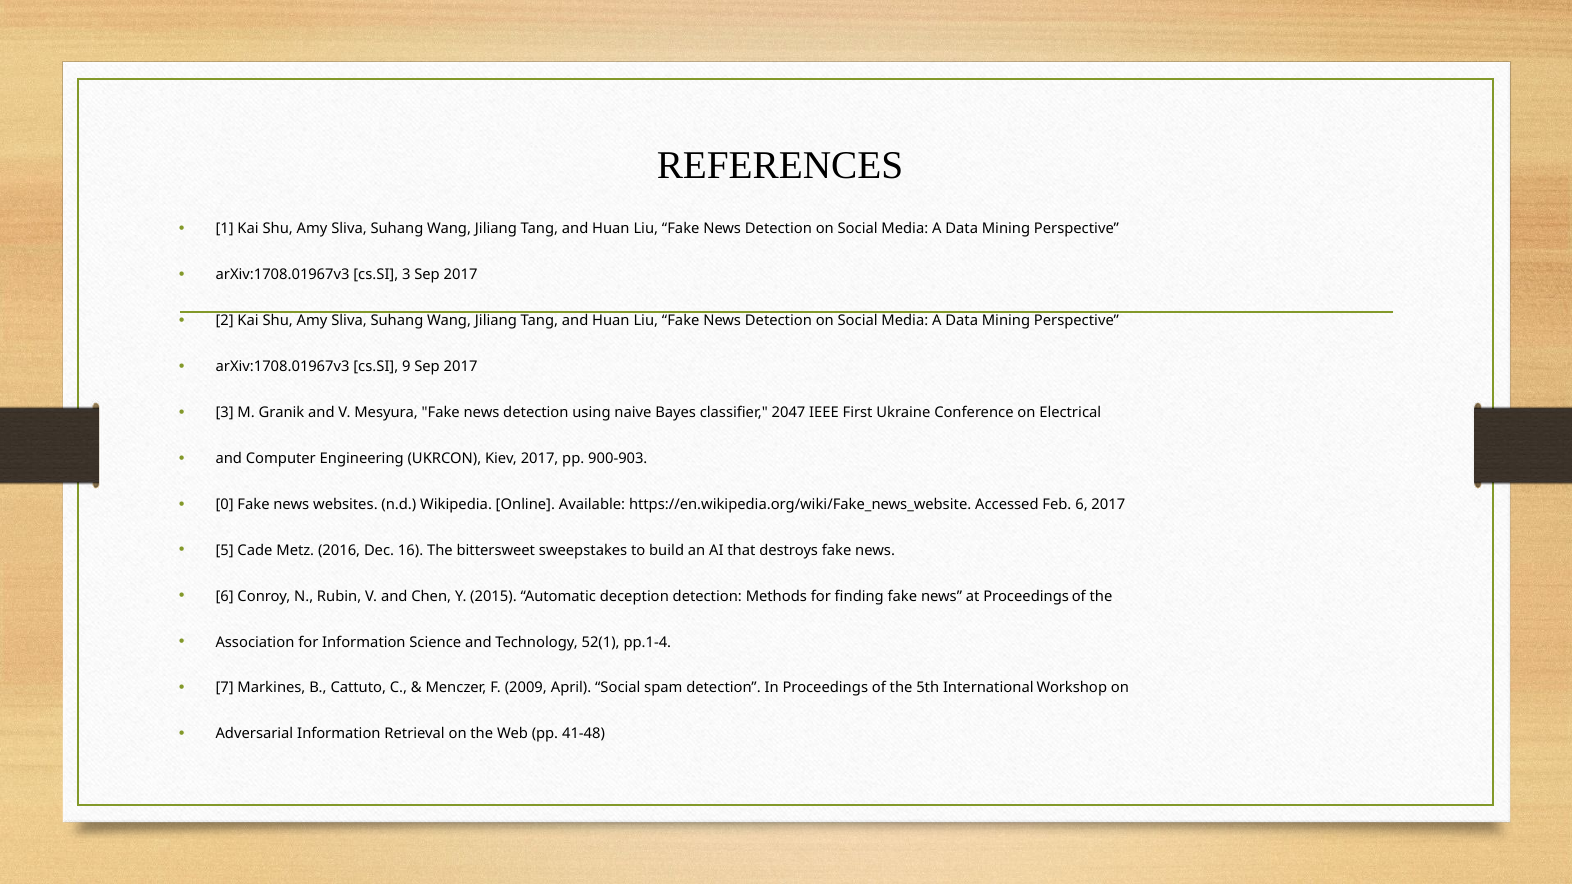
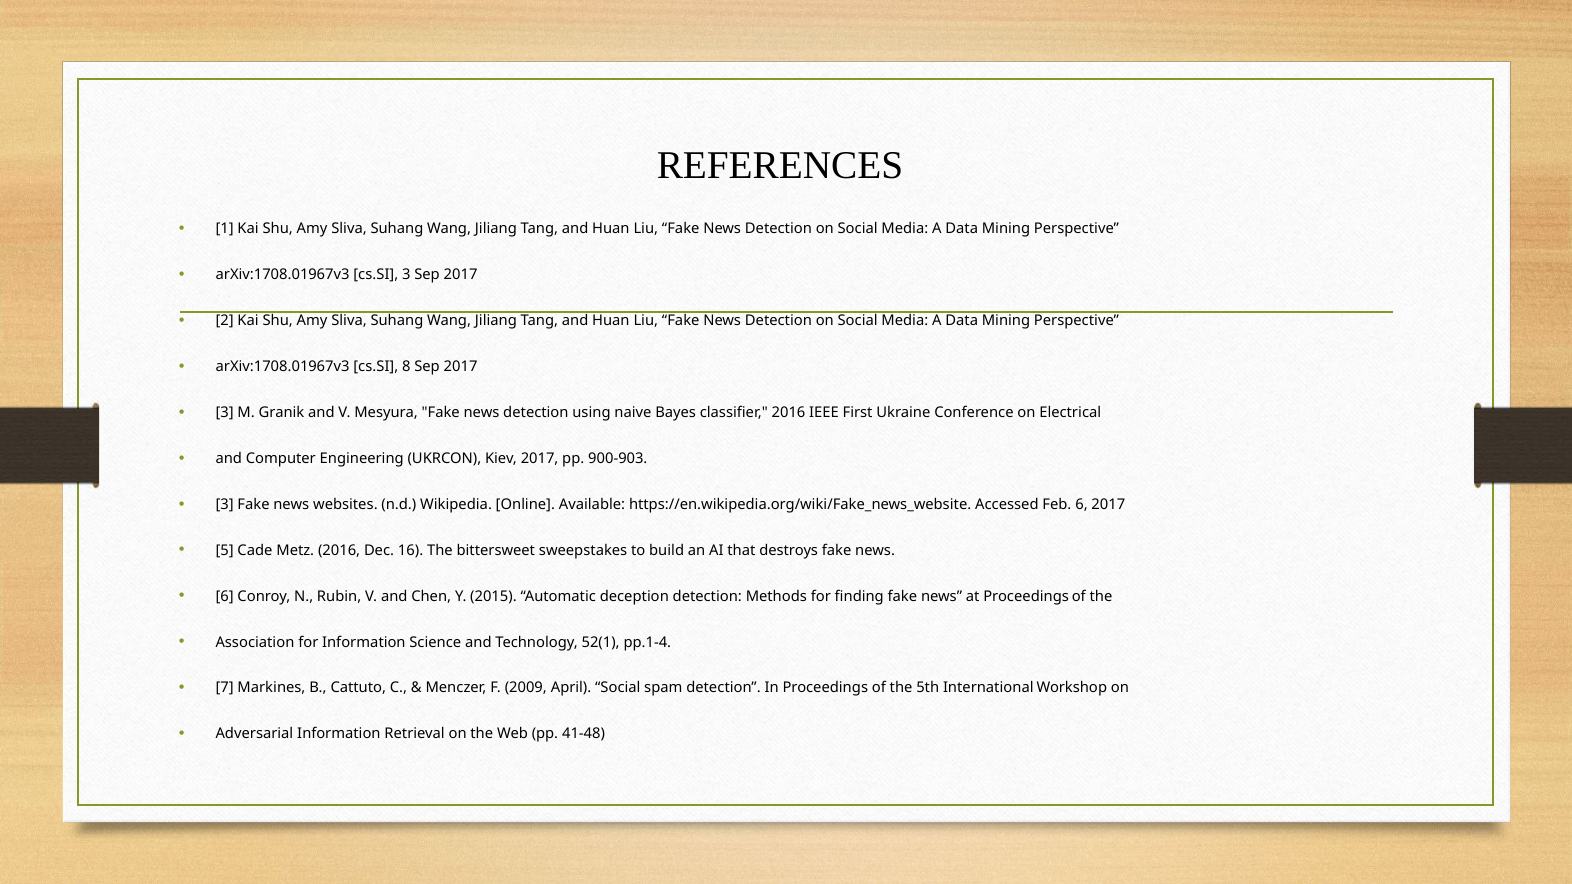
9: 9 -> 8
classifier 2047: 2047 -> 2016
0 at (225, 505): 0 -> 3
